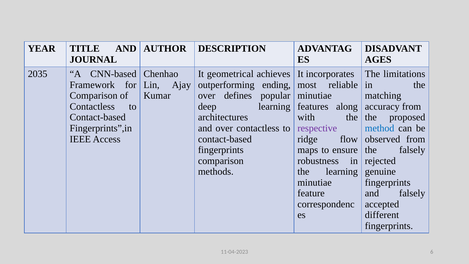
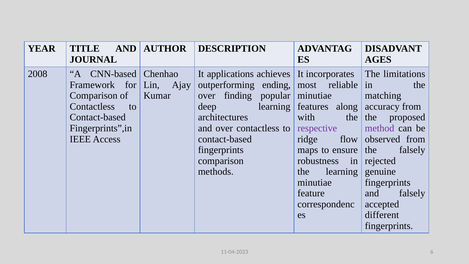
2035: 2035 -> 2008
geometrical: geometrical -> applications
defines: defines -> finding
method colour: blue -> purple
